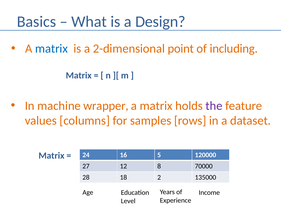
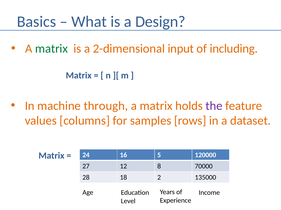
matrix at (52, 49) colour: blue -> green
point: point -> input
wrapper: wrapper -> through
